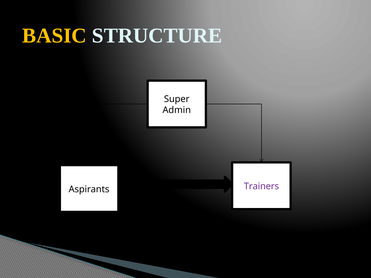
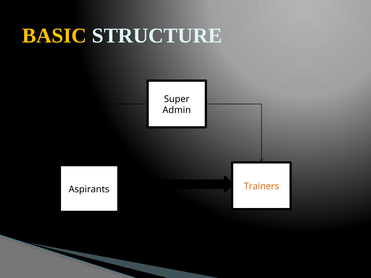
Trainers colour: purple -> orange
